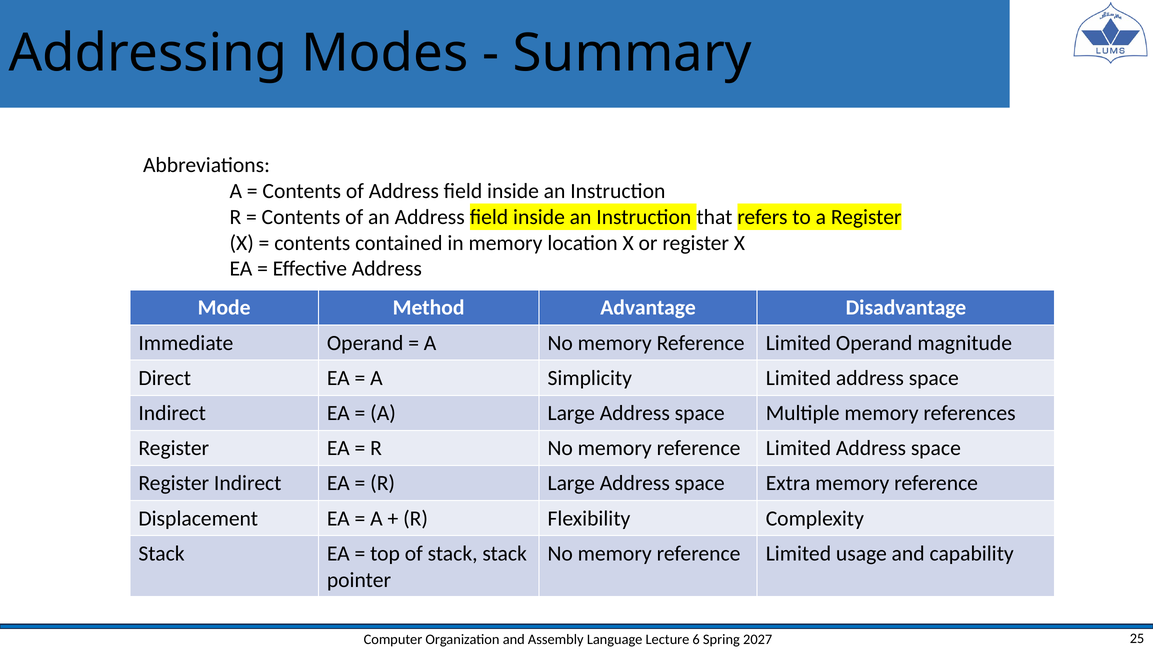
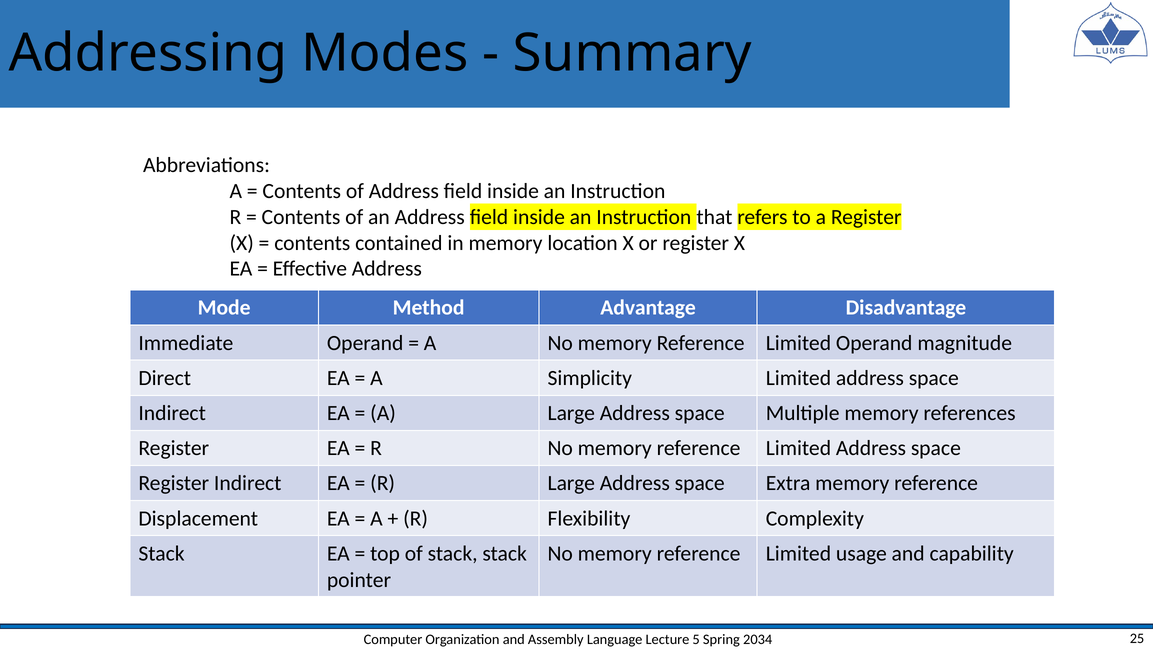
6: 6 -> 5
2027: 2027 -> 2034
